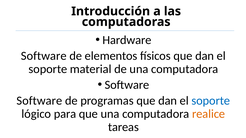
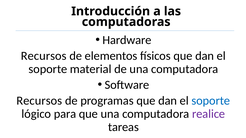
Software at (44, 56): Software -> Recursos
Software at (39, 101): Software -> Recursos
realice colour: orange -> purple
